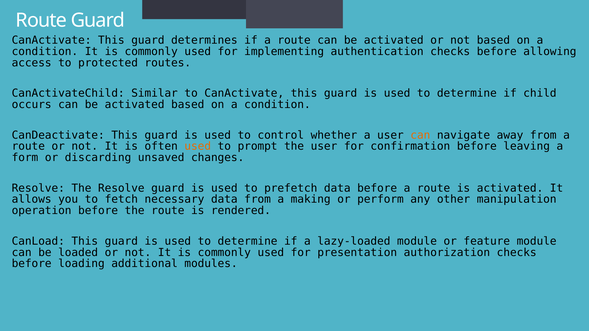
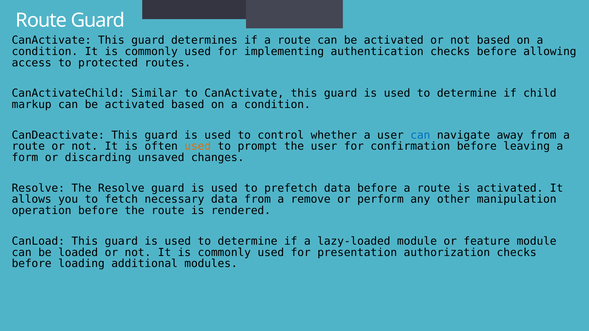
occurs: occurs -> markup
can at (420, 135) colour: orange -> blue
making: making -> remove
